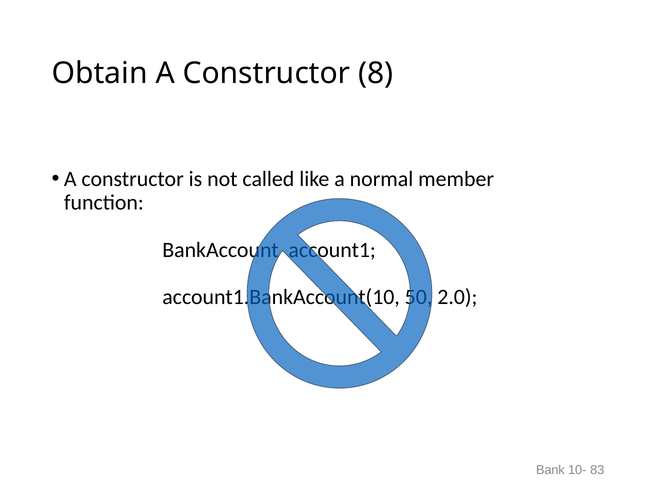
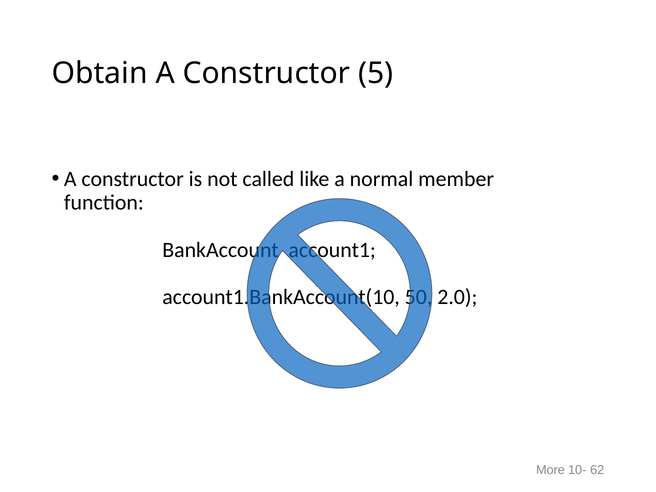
8: 8 -> 5
Bank: Bank -> More
83: 83 -> 62
